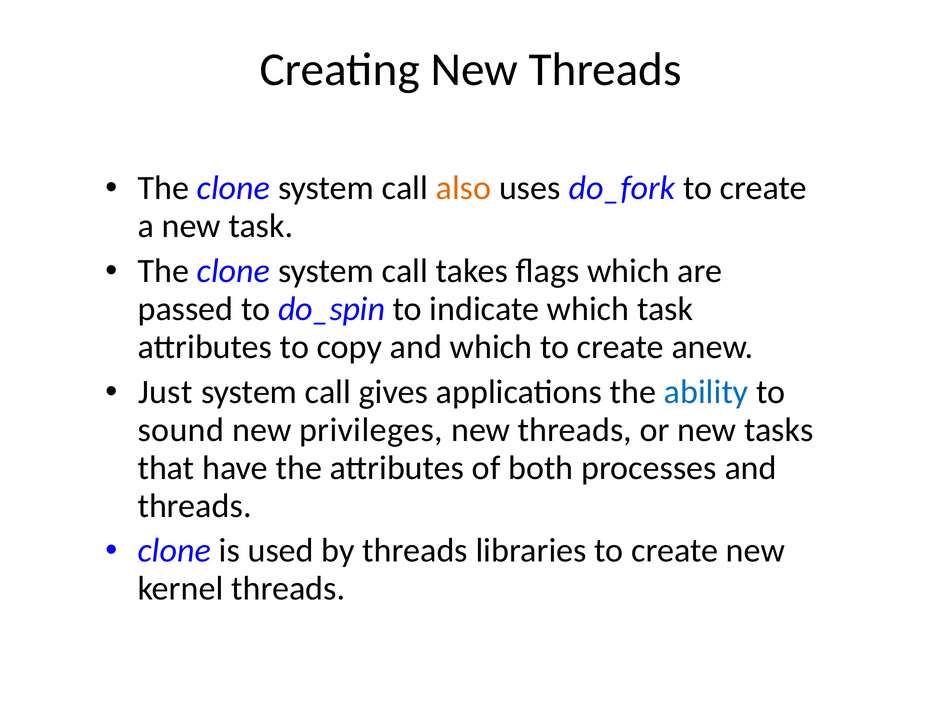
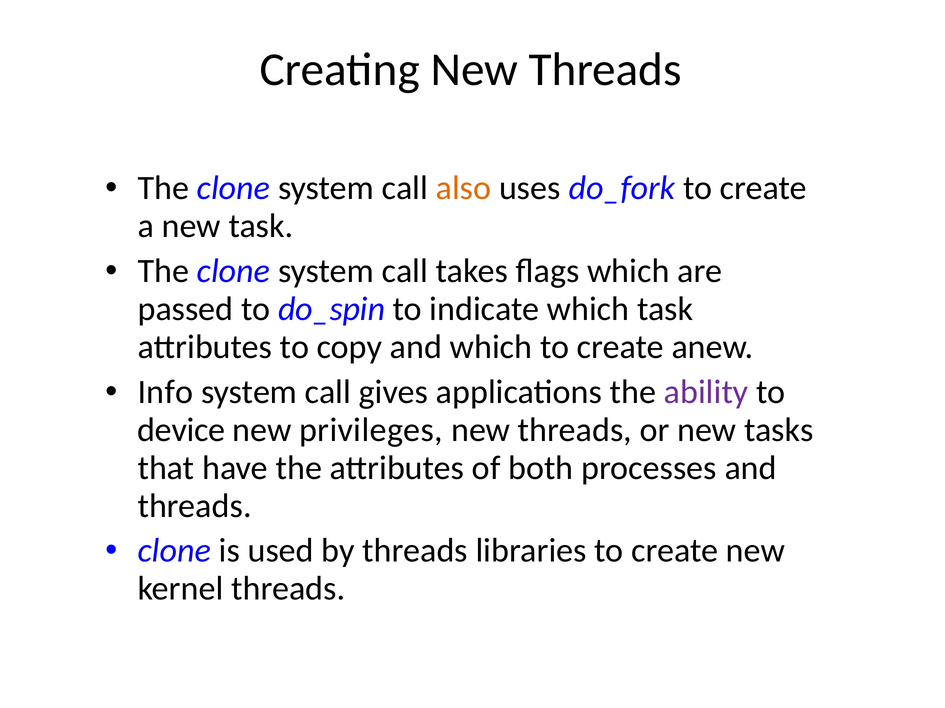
Just: Just -> Info
ability colour: blue -> purple
sound: sound -> device
